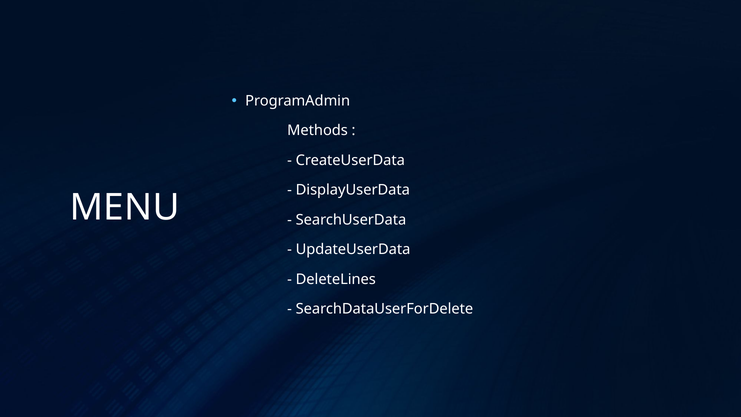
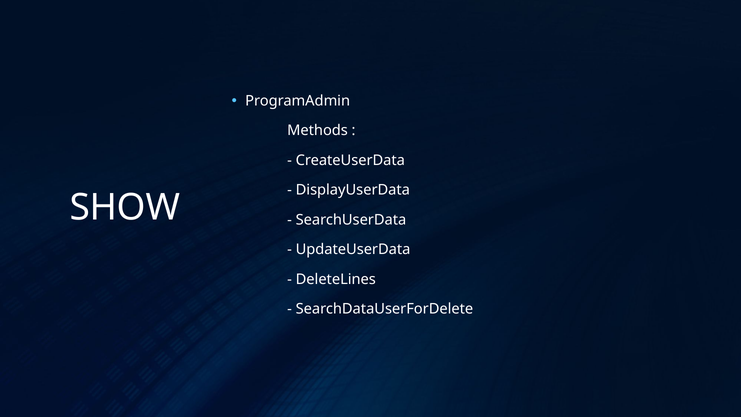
MENU: MENU -> SHOW
